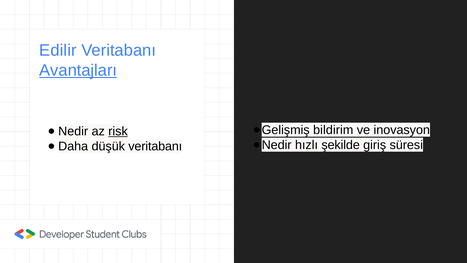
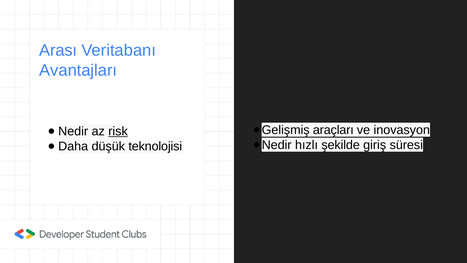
Edilir: Edilir -> Arası
Avantajları underline: present -> none
bildirim: bildirim -> araçları
düşük veritabanı: veritabanı -> teknolojisi
